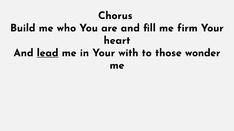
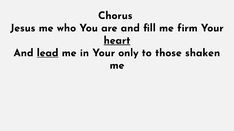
Build: Build -> Jesus
heart underline: none -> present
with: with -> only
wonder: wonder -> shaken
